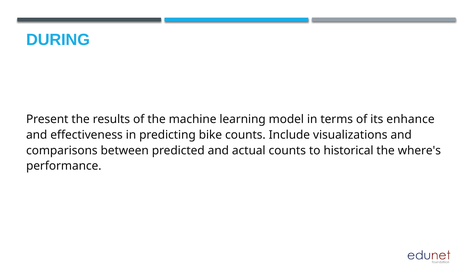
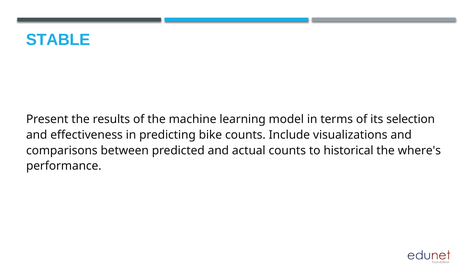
DURING: DURING -> STABLE
enhance: enhance -> selection
